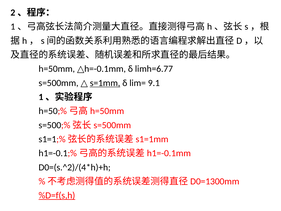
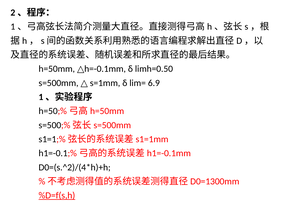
limh=6.77: limh=6.77 -> limh=0.50
9.1: 9.1 -> 6.9
s=1mm underline: present -> none
